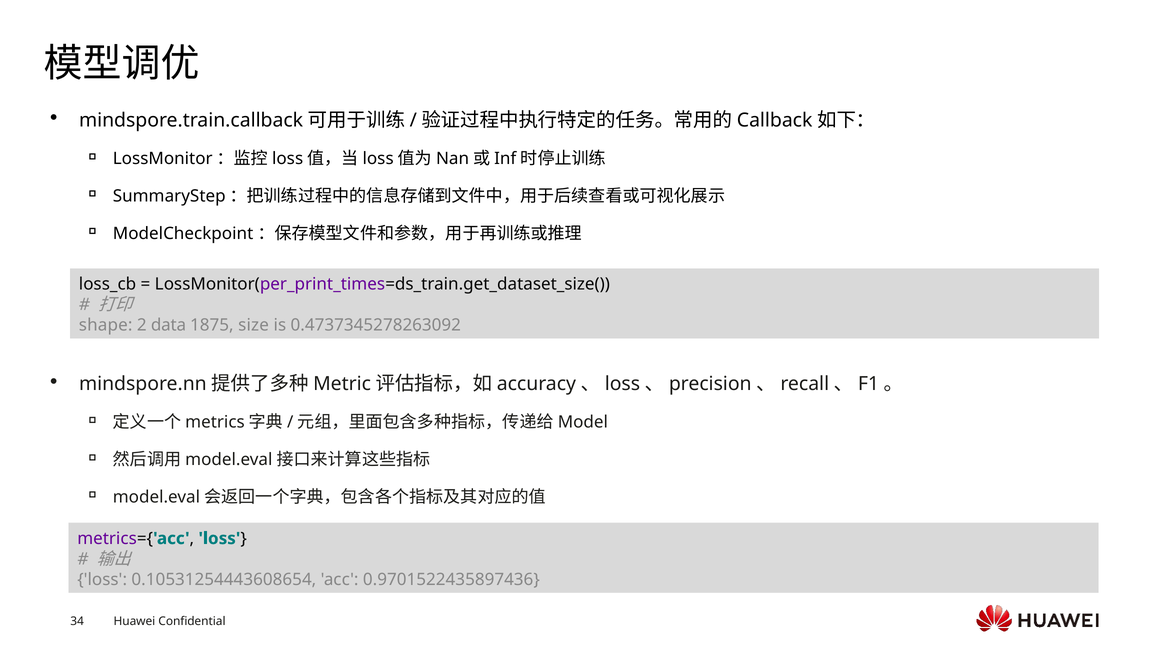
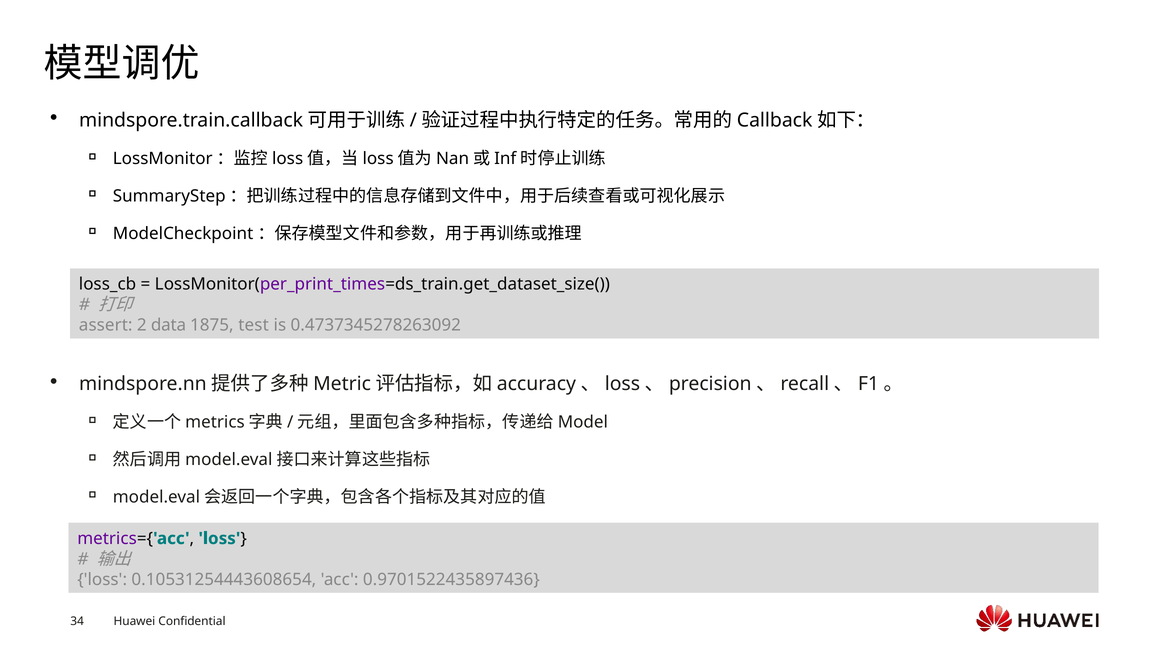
shape: shape -> assert
size: size -> test
